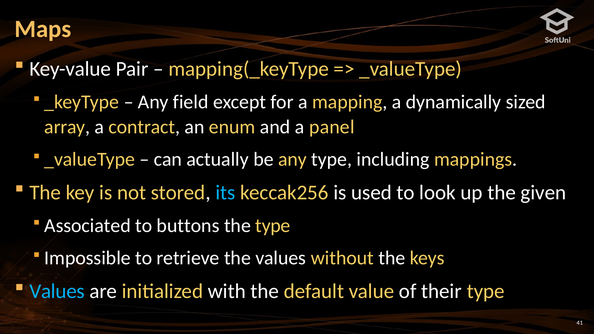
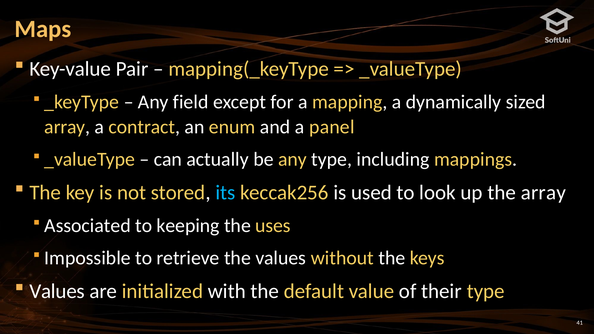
the given: given -> array
buttons: buttons -> keeping
the type: type -> uses
Values at (57, 291) colour: light blue -> white
